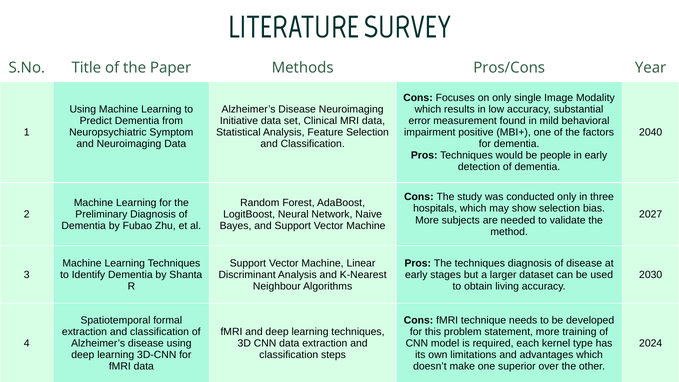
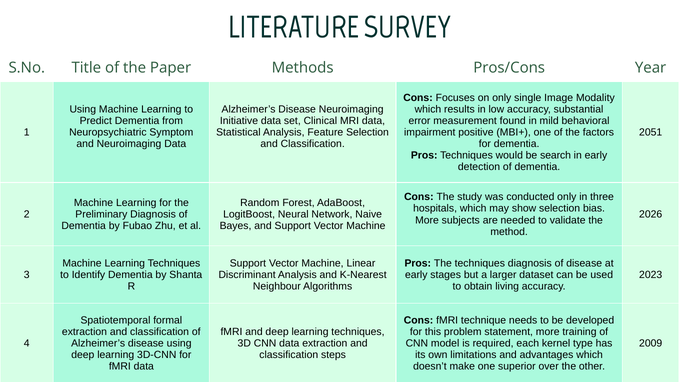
2040: 2040 -> 2051
people: people -> search
2027: 2027 -> 2026
2030: 2030 -> 2023
2024: 2024 -> 2009
